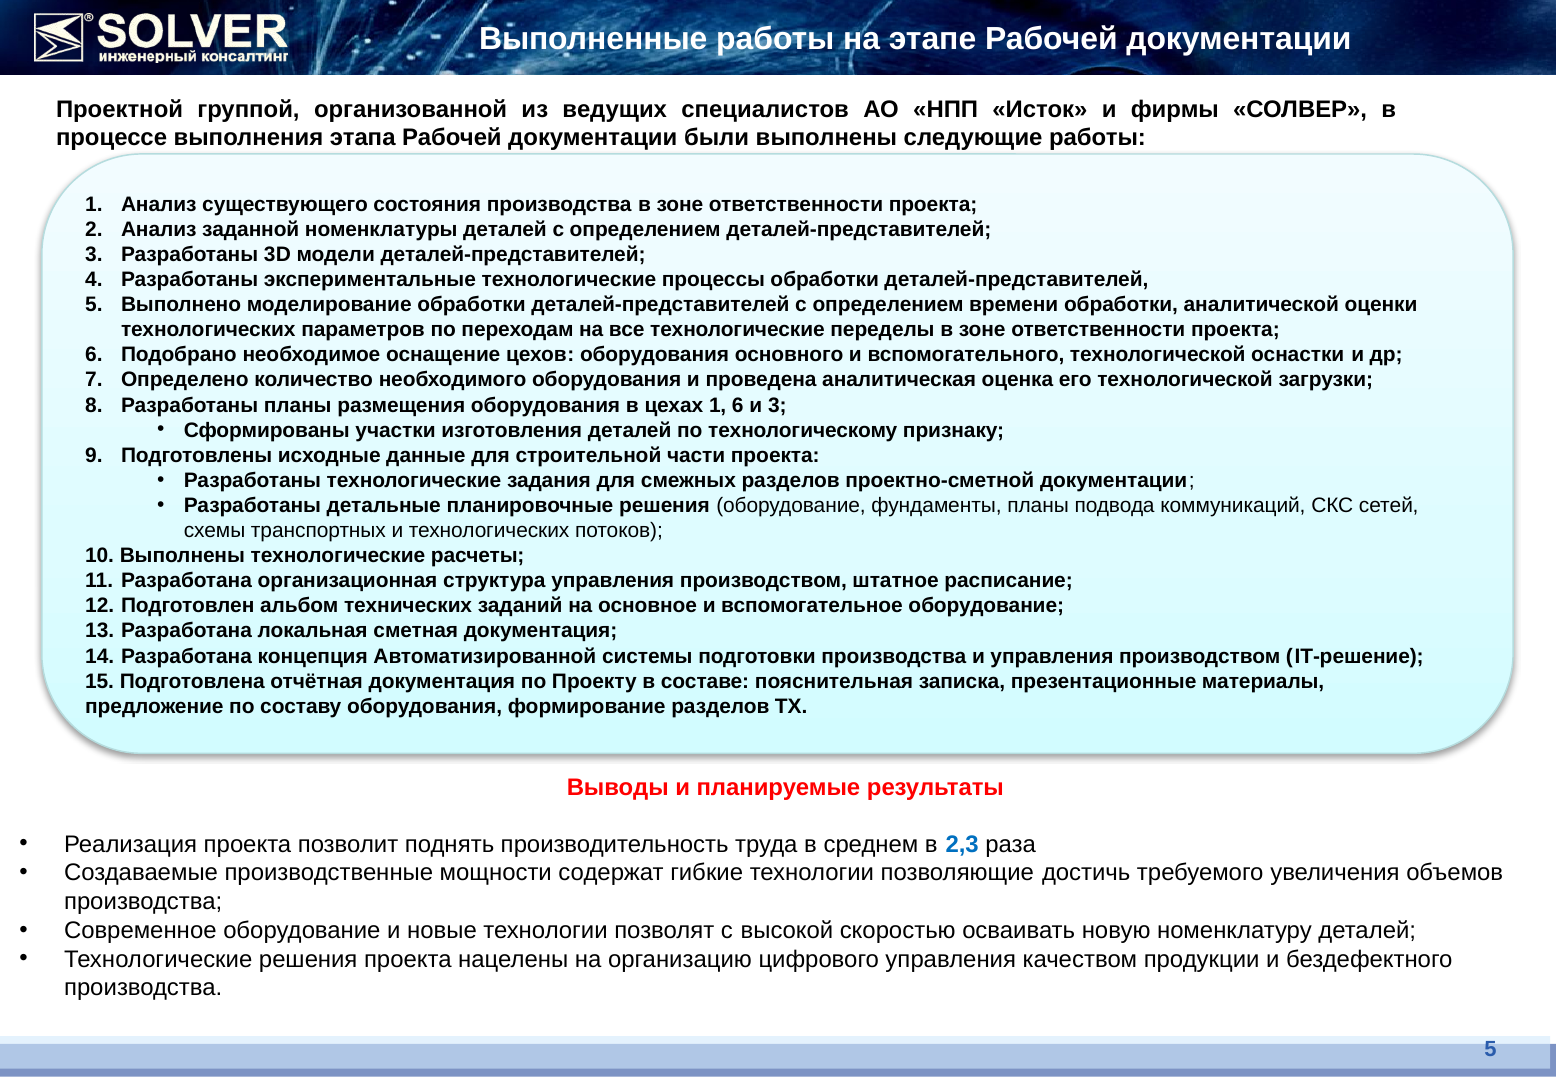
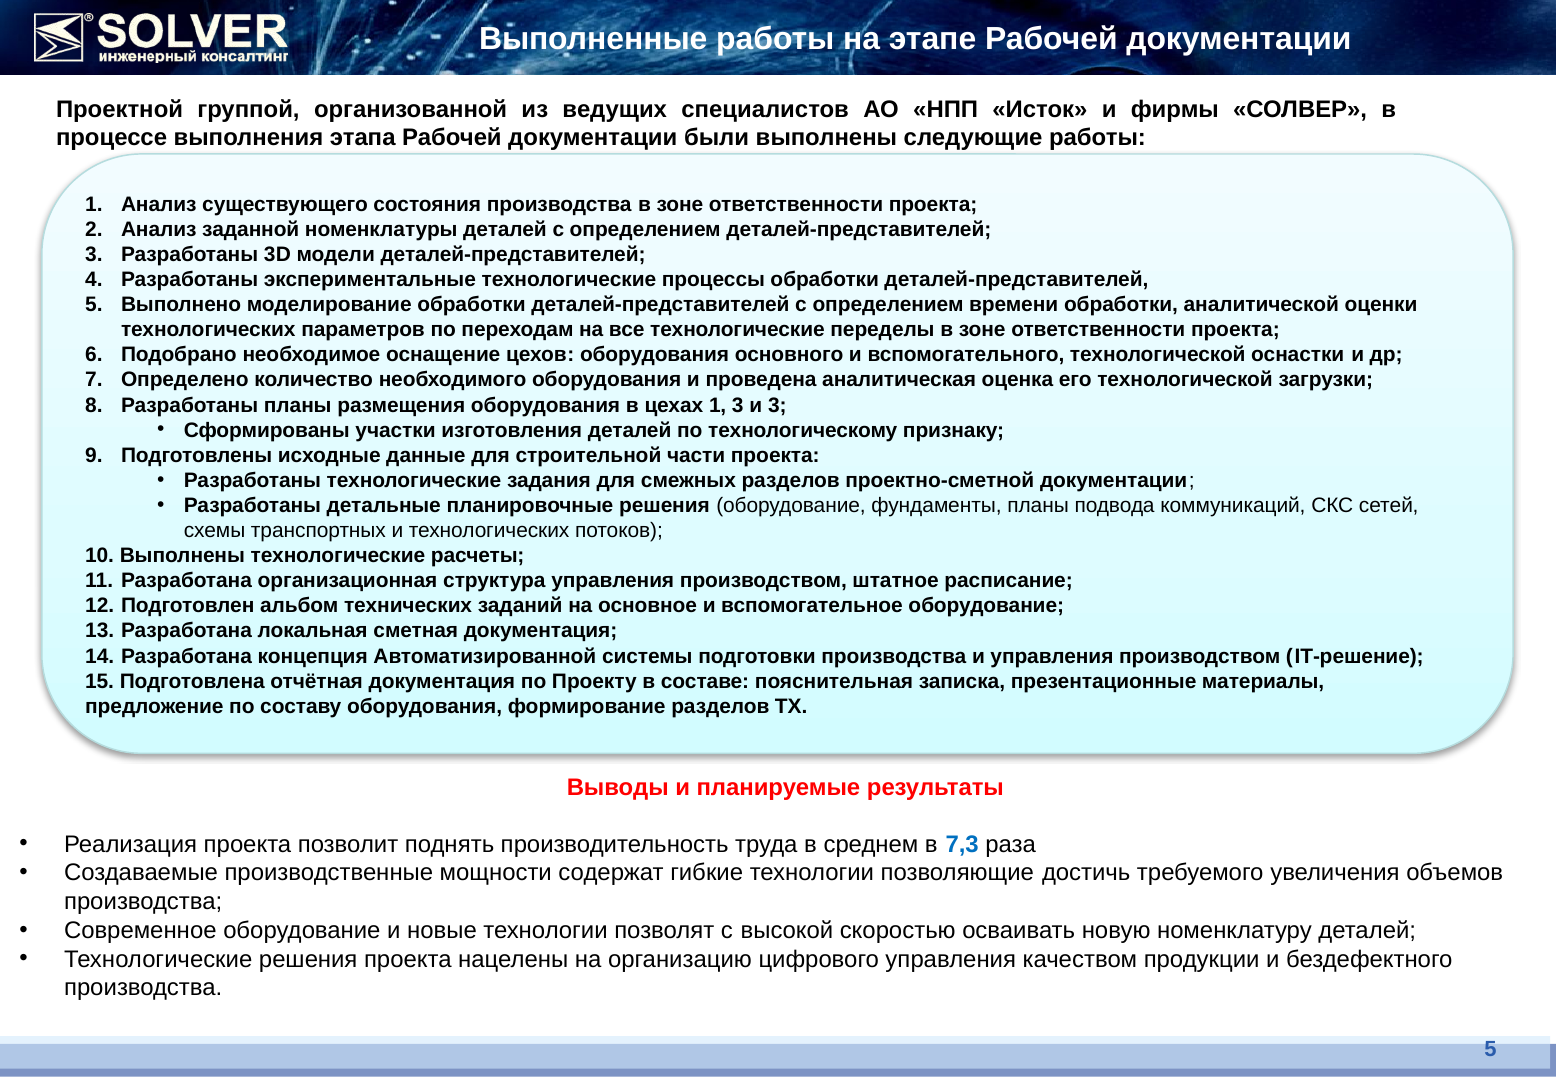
1 6: 6 -> 3
2,3: 2,3 -> 7,3
